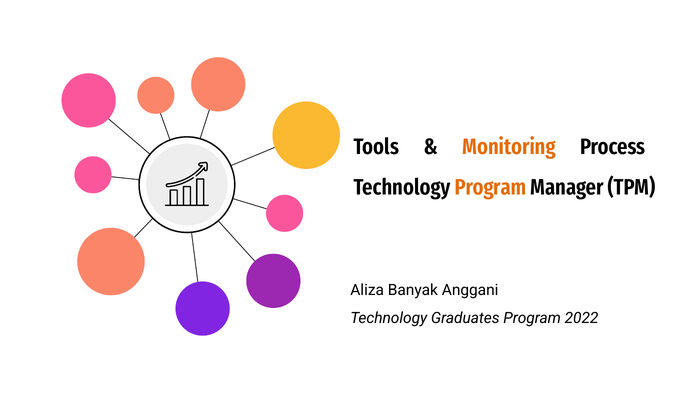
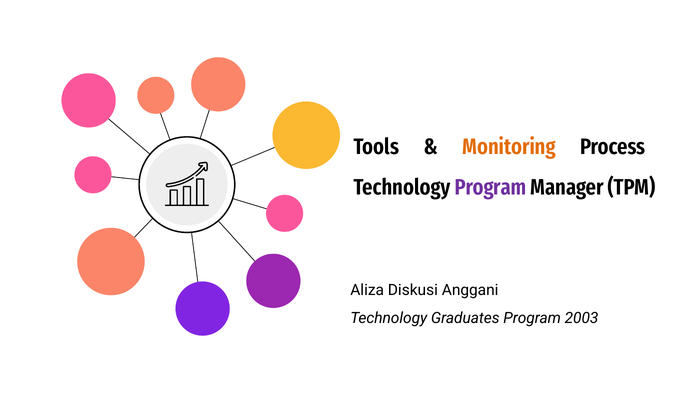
Program at (490, 187) colour: orange -> purple
Banyak: Banyak -> Diskusi
2022: 2022 -> 2003
